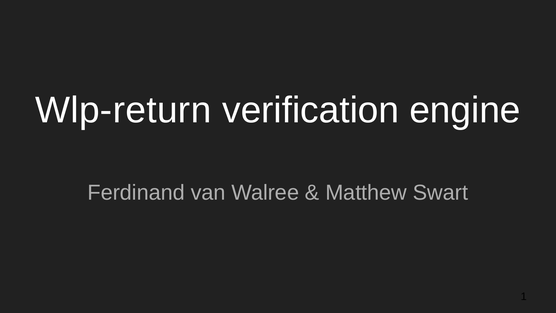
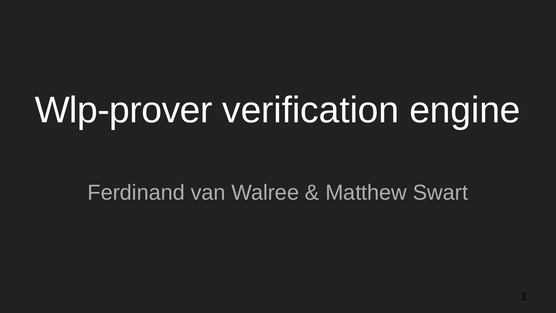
Wlp-return: Wlp-return -> Wlp-prover
